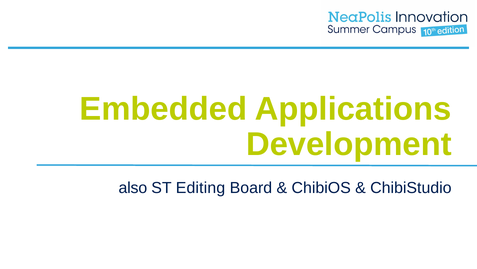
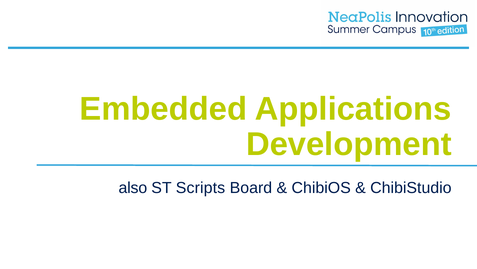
Editing: Editing -> Scripts
